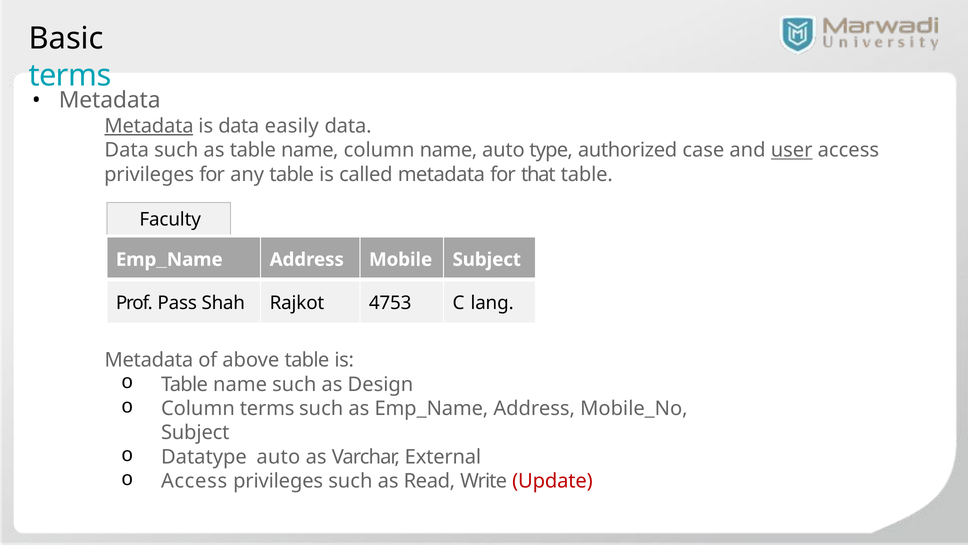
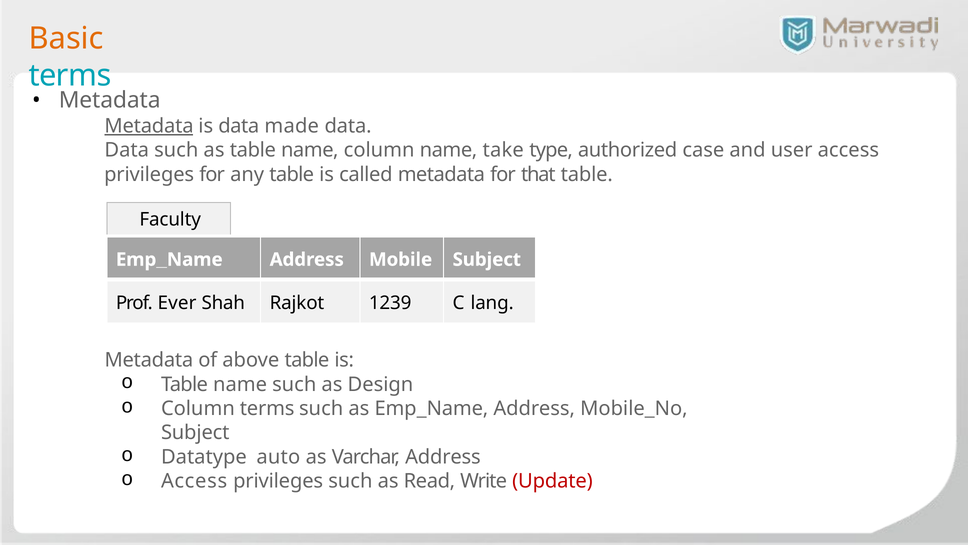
Basic colour: black -> orange
easily: easily -> made
name auto: auto -> take
user underline: present -> none
Pass: Pass -> Ever
4753: 4753 -> 1239
Varchar External: External -> Address
